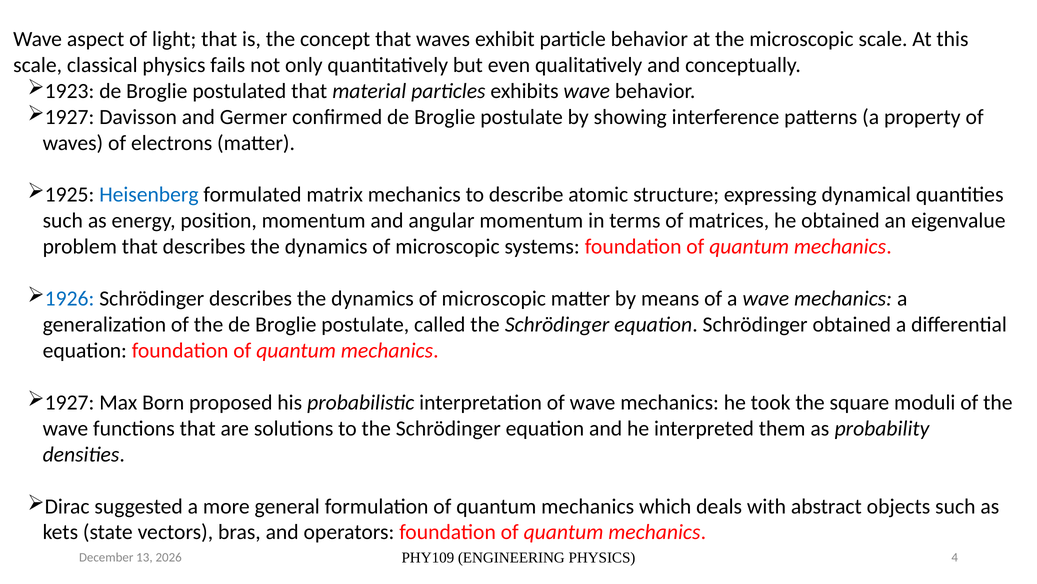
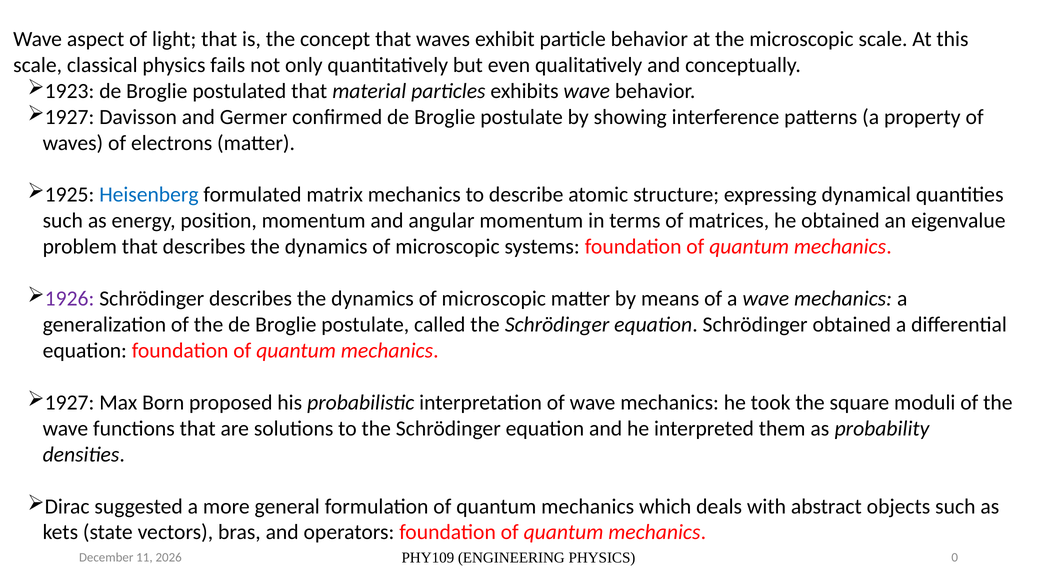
1926 colour: blue -> purple
13: 13 -> 11
4: 4 -> 0
